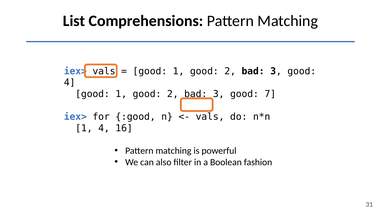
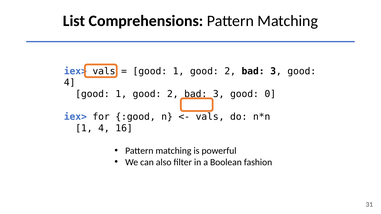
7: 7 -> 0
